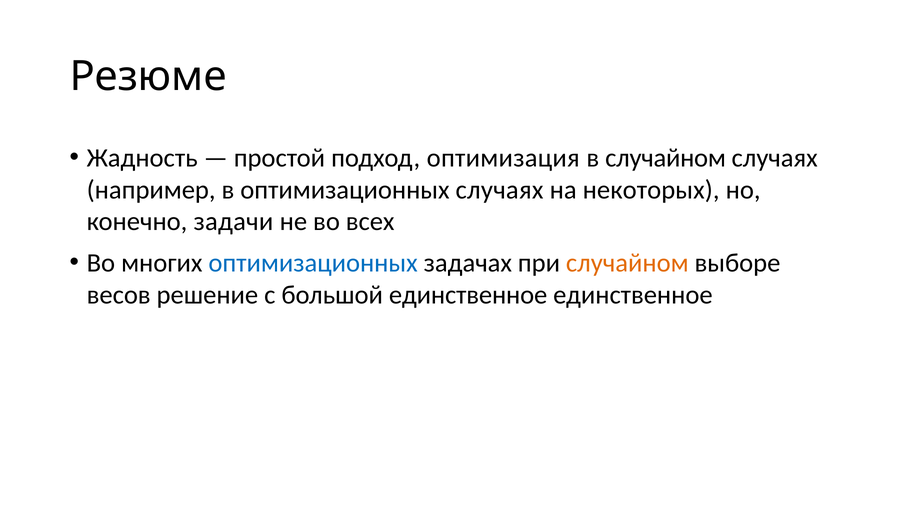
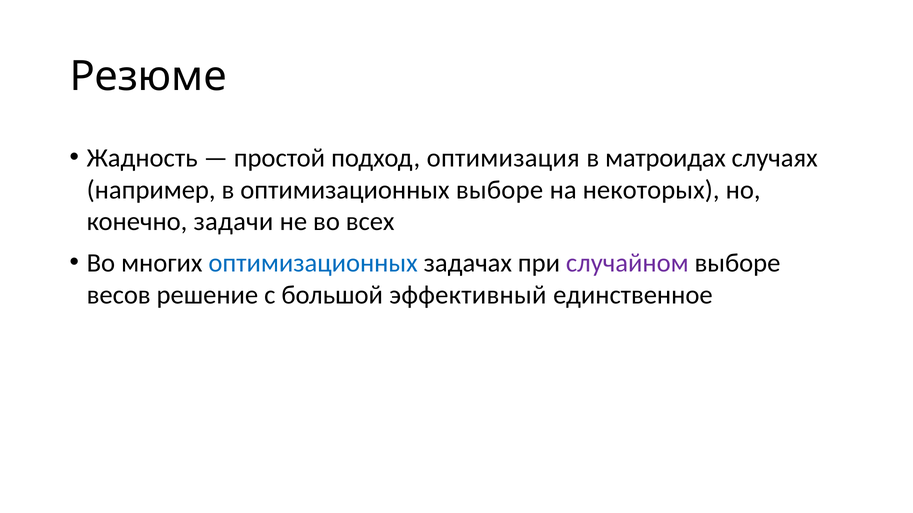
в случайном: случайном -> матроидах
оптимизационных случаях: случаях -> выборе
случайном at (627, 263) colour: orange -> purple
большой единственное: единственное -> эффективный
